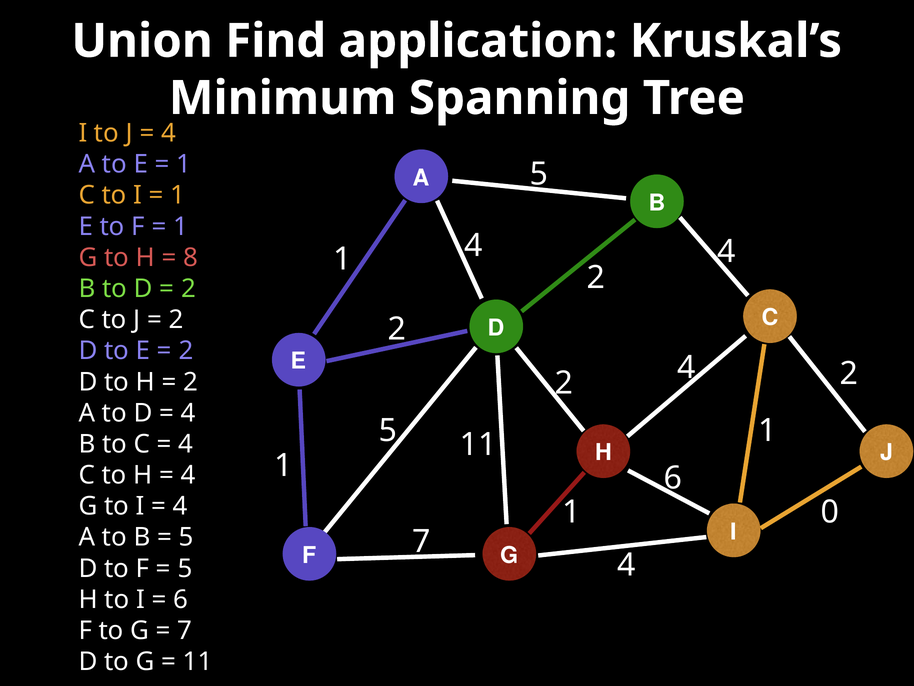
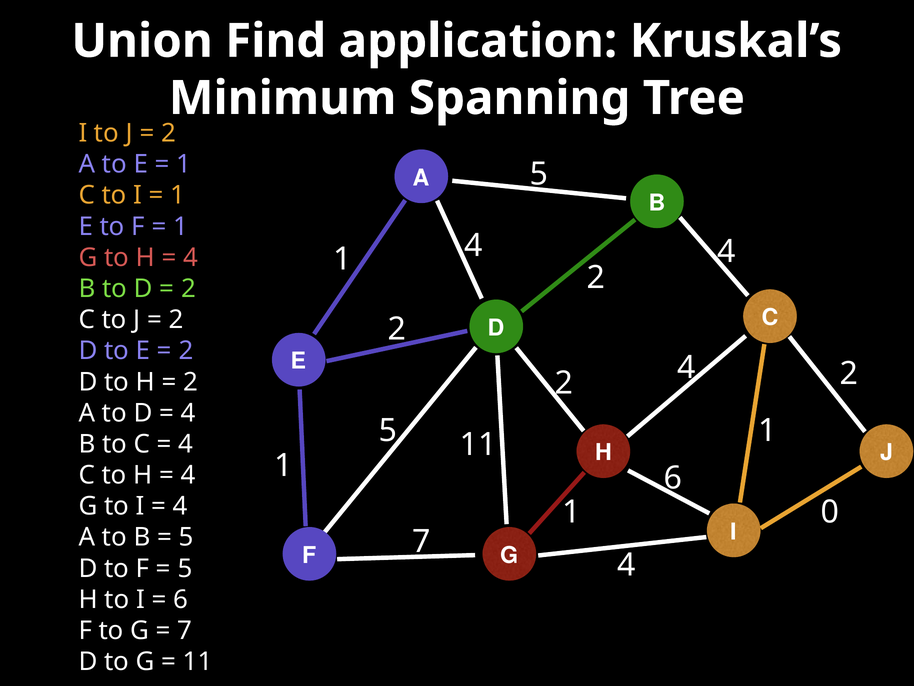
4 at (168, 133): 4 -> 2
8 at (191, 257): 8 -> 4
